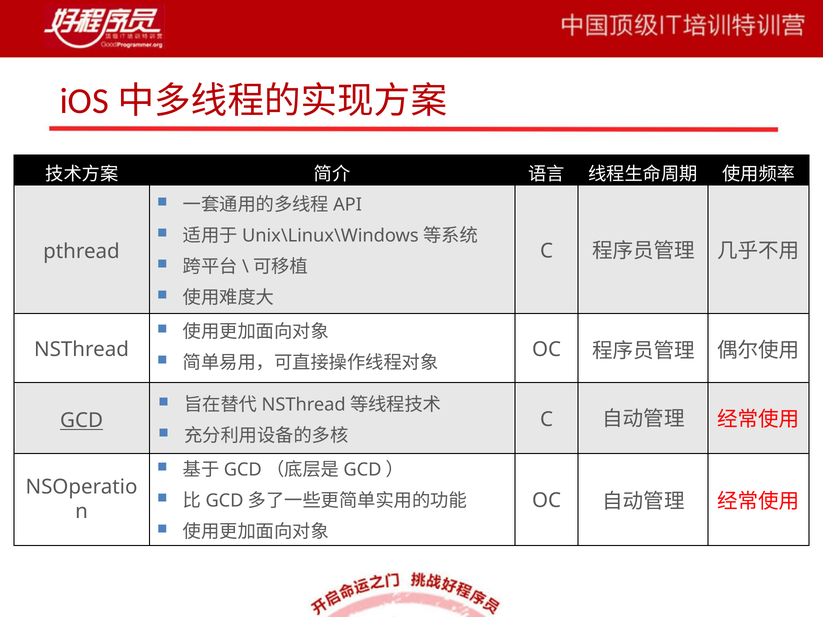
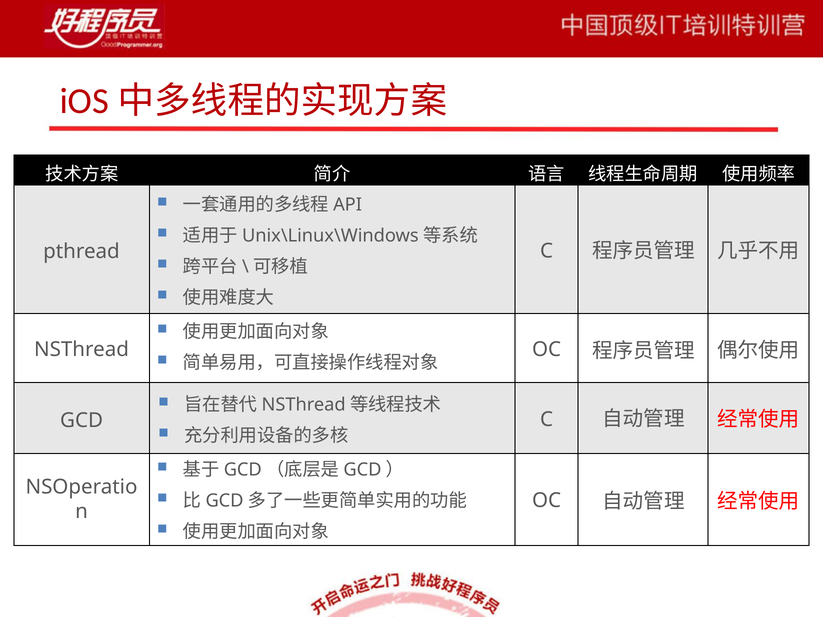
GCD underline: present -> none
